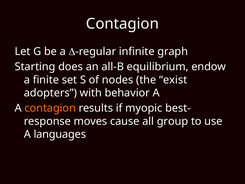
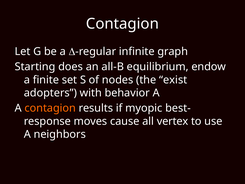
group: group -> vertex
languages: languages -> neighbors
